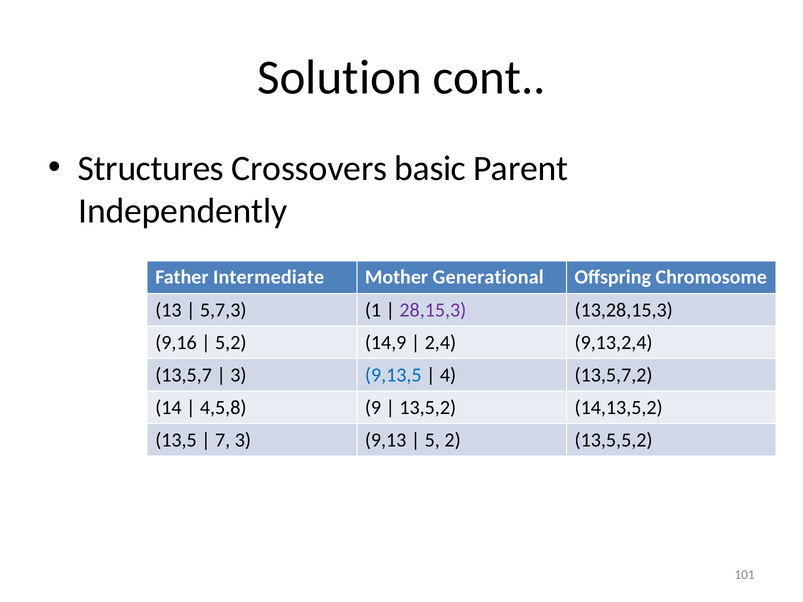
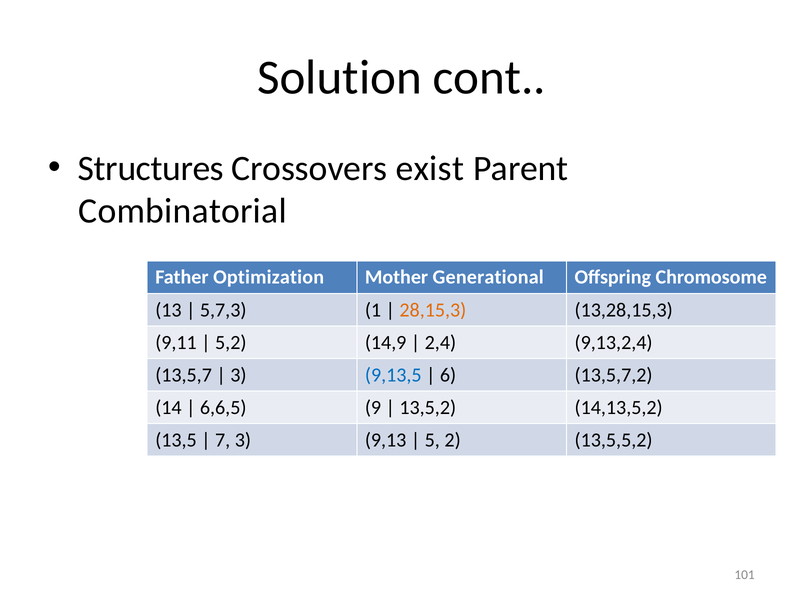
basic: basic -> exist
Independently: Independently -> Combinatorial
Intermediate: Intermediate -> Optimization
28,15,3 colour: purple -> orange
9,16: 9,16 -> 9,11
4: 4 -> 6
4,5,8: 4,5,8 -> 6,6,5
